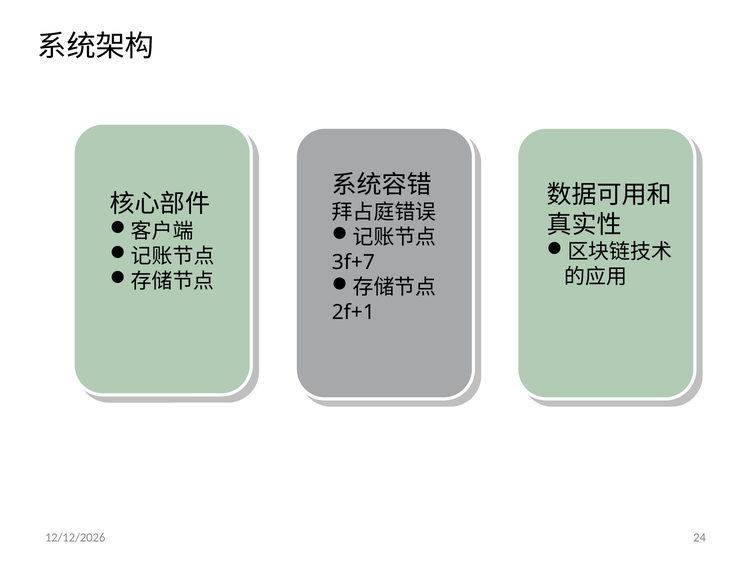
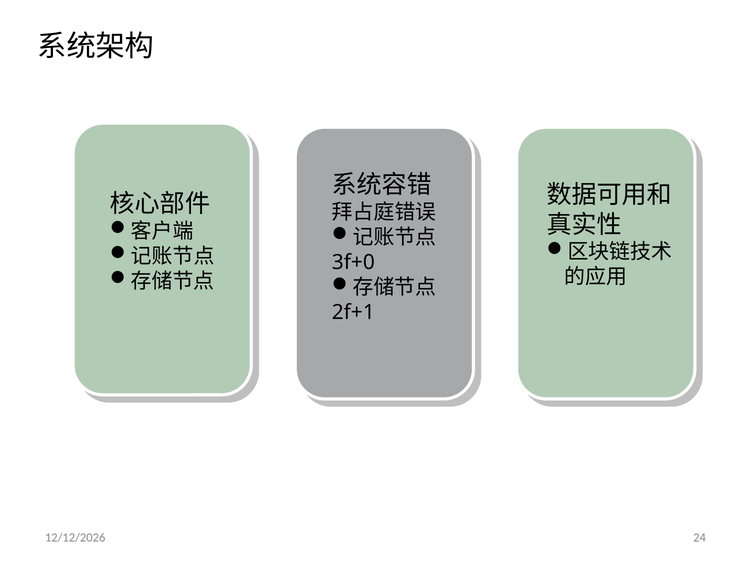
3f+7: 3f+7 -> 3f+0
